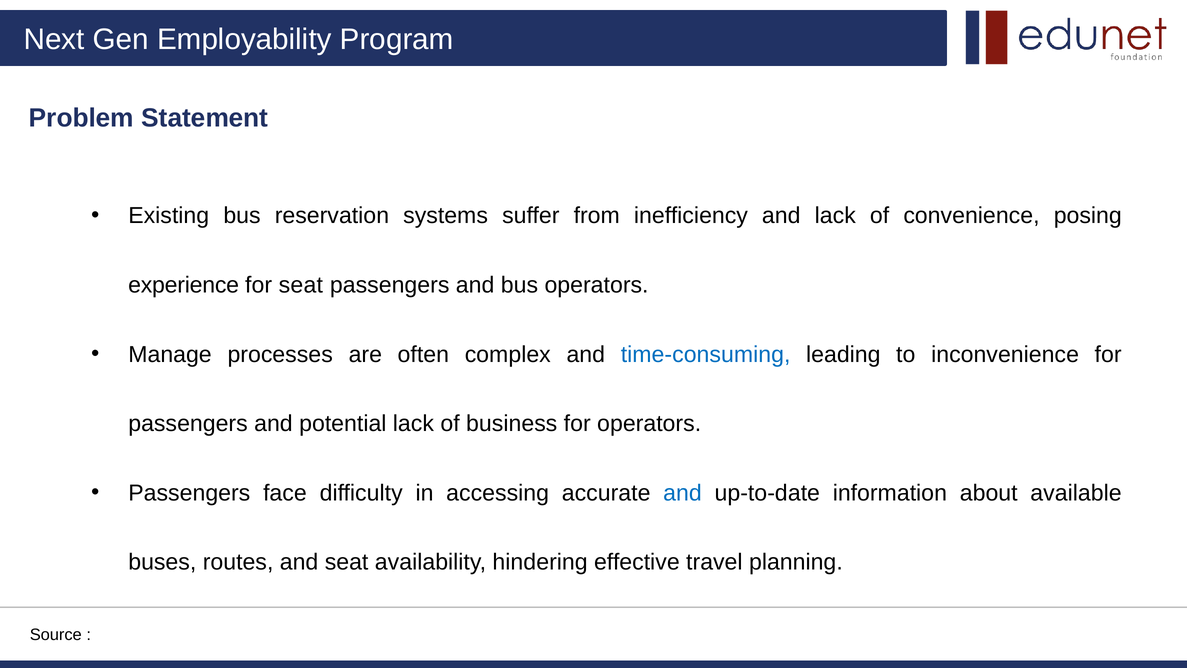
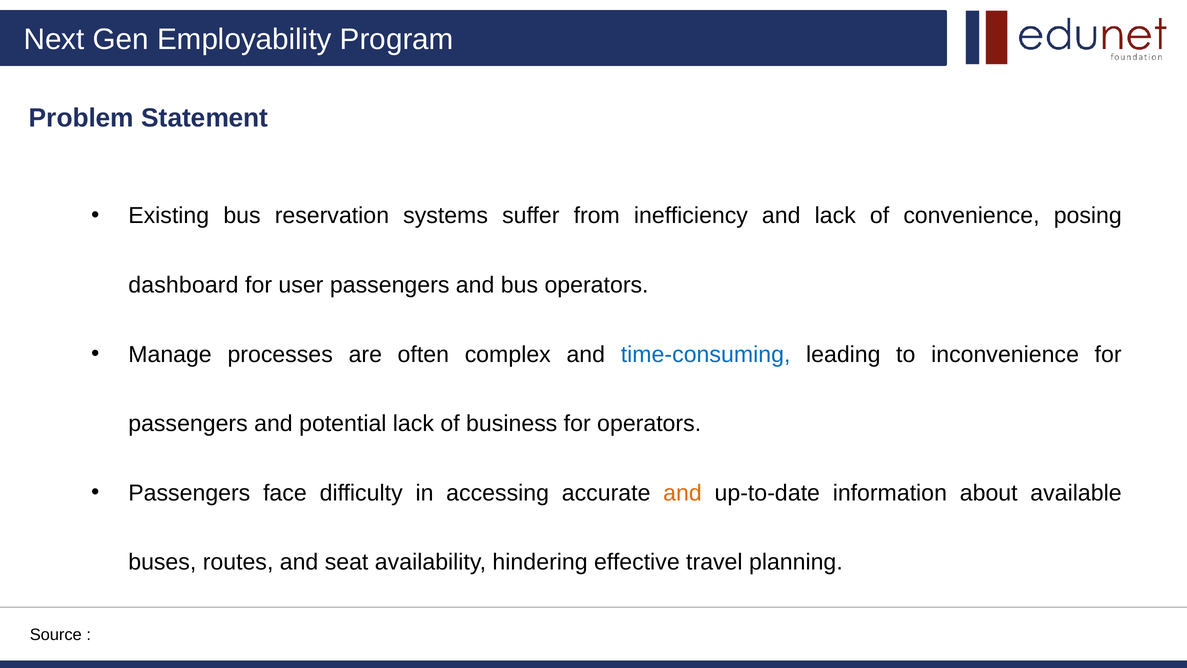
experience: experience -> dashboard
for seat: seat -> user
and at (682, 493) colour: blue -> orange
